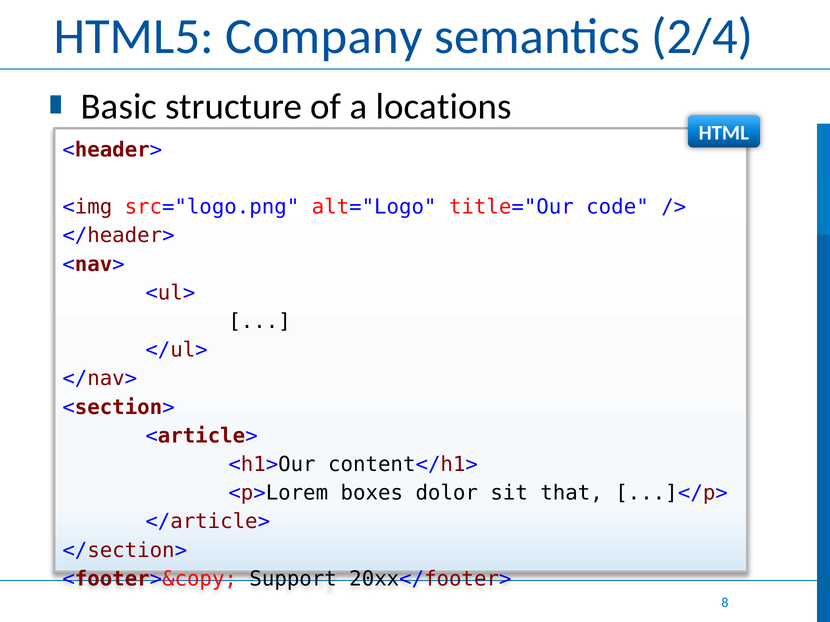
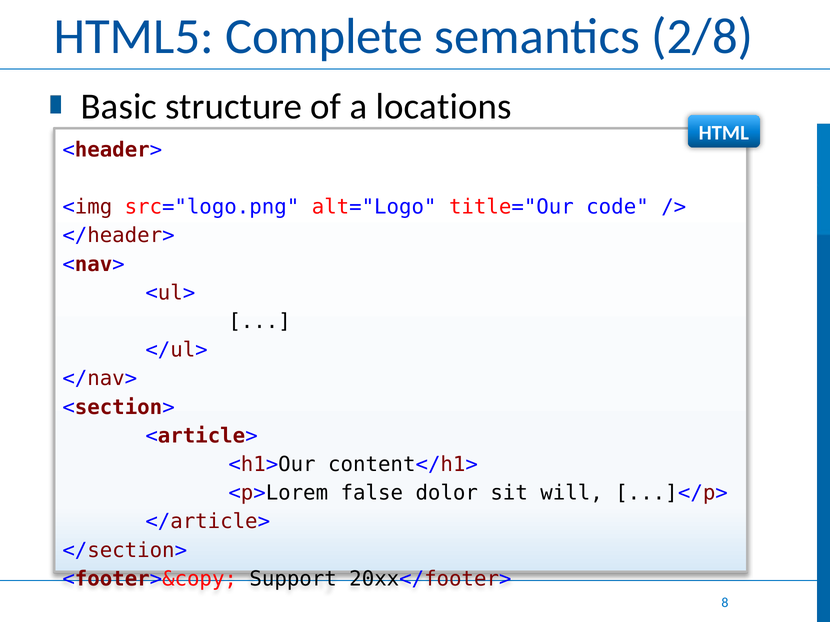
HTML5 Company: Company -> Complete
2/4: 2/4 -> 2/8
boxes: boxes -> false
that: that -> will
